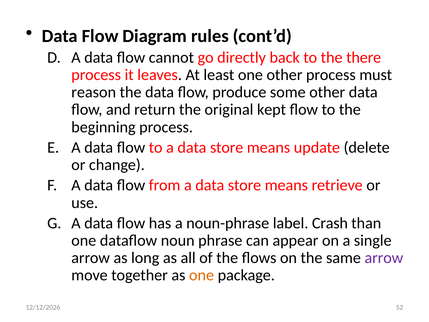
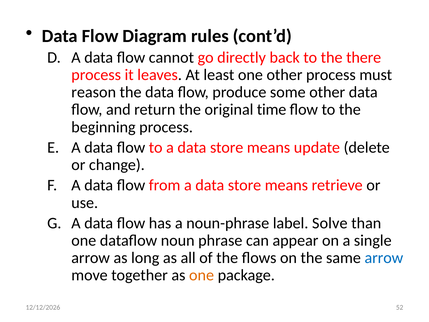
kept: kept -> time
Crash: Crash -> Solve
arrow at (384, 258) colour: purple -> blue
